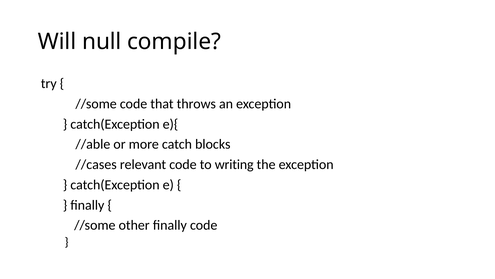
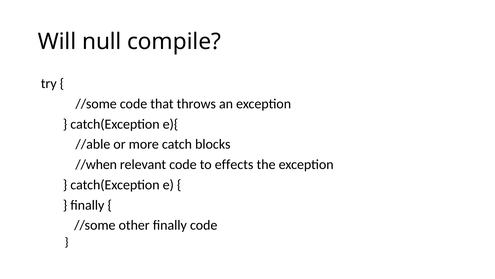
//cases: //cases -> //when
writing: writing -> effects
